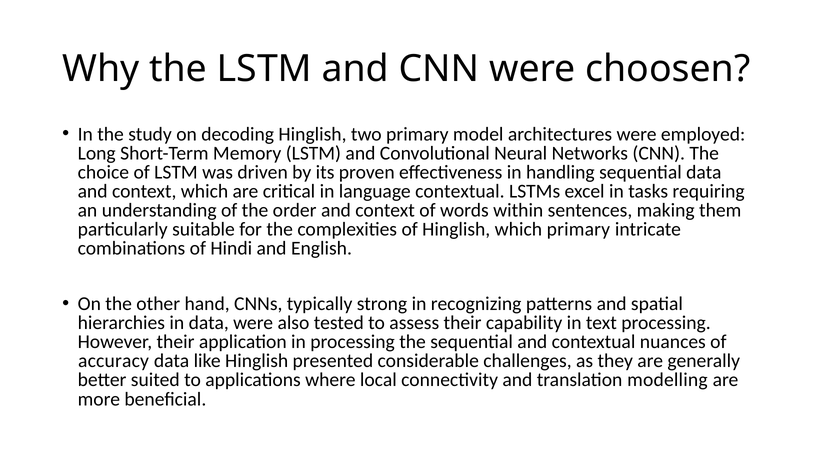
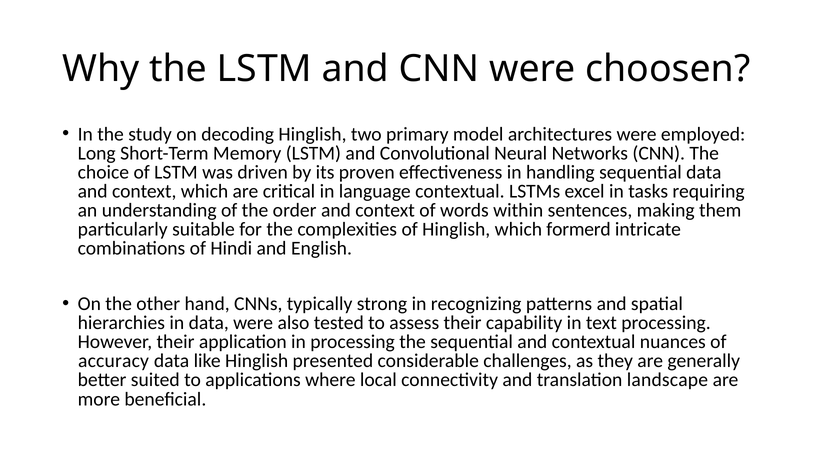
which primary: primary -> formerd
modelling: modelling -> landscape
